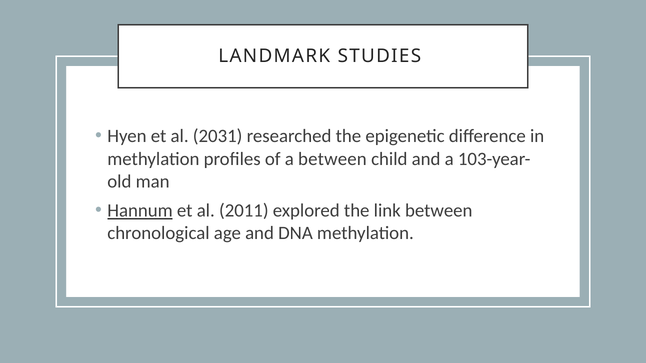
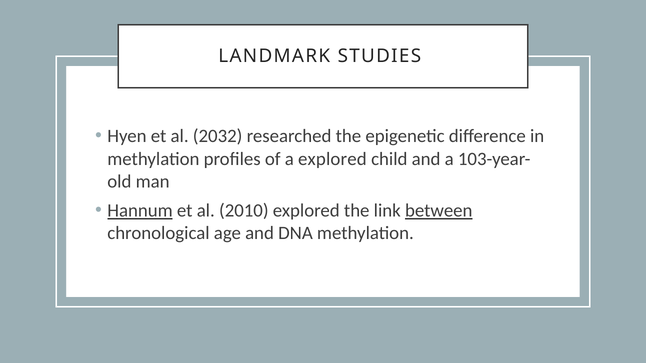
2031: 2031 -> 2032
a between: between -> explored
2011: 2011 -> 2010
between at (439, 211) underline: none -> present
